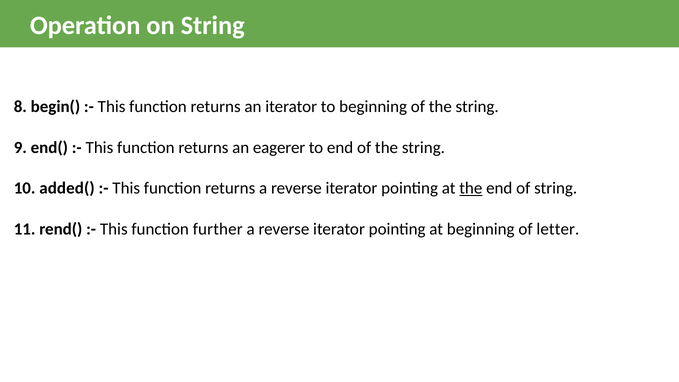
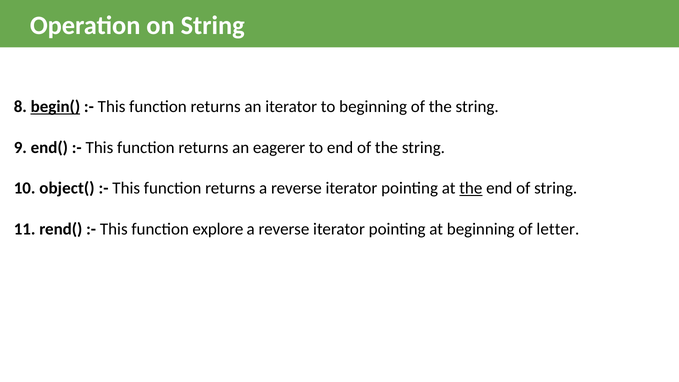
begin( underline: none -> present
added(: added( -> object(
further: further -> explore
